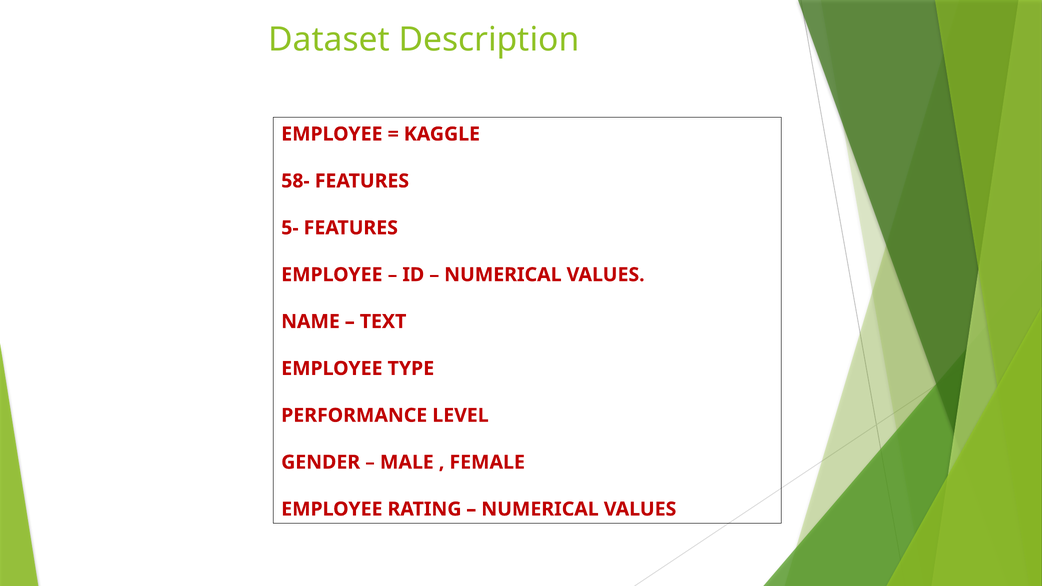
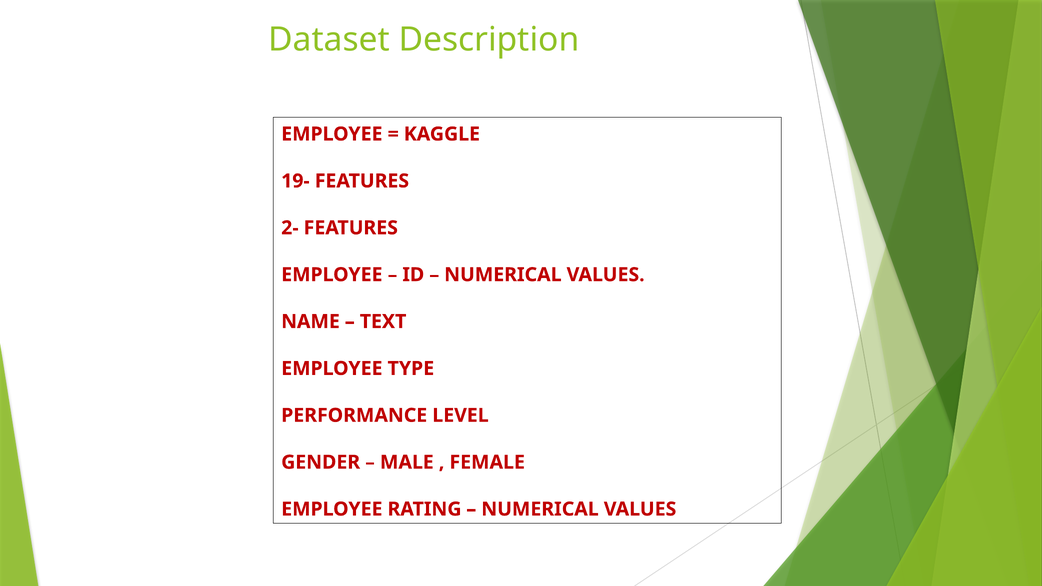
58-: 58- -> 19-
5-: 5- -> 2-
